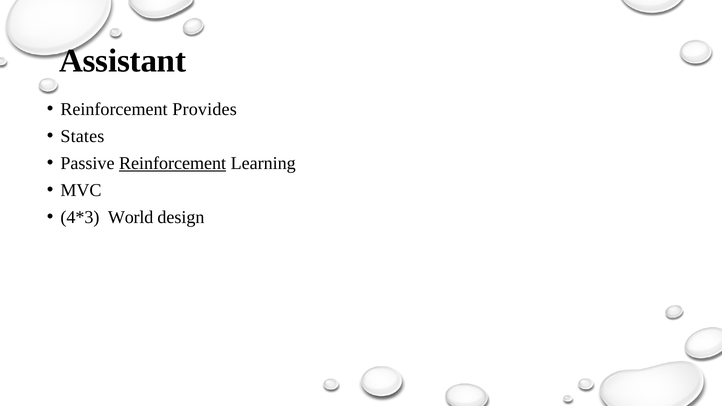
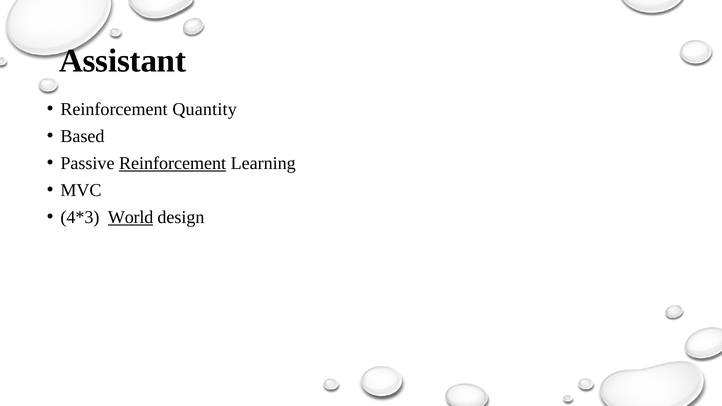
Provides: Provides -> Quantity
States: States -> Based
World underline: none -> present
